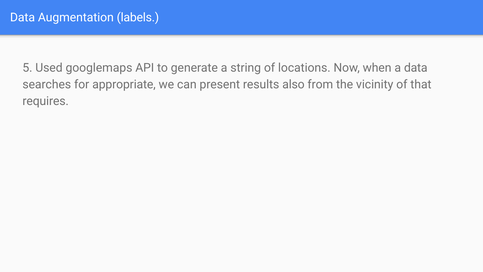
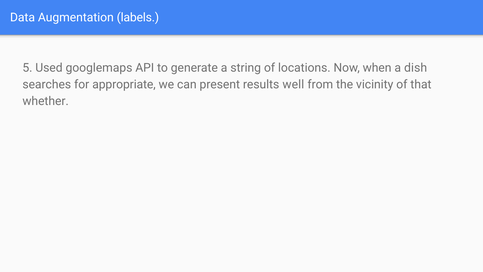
a data: data -> dish
also: also -> well
requires: requires -> whether
